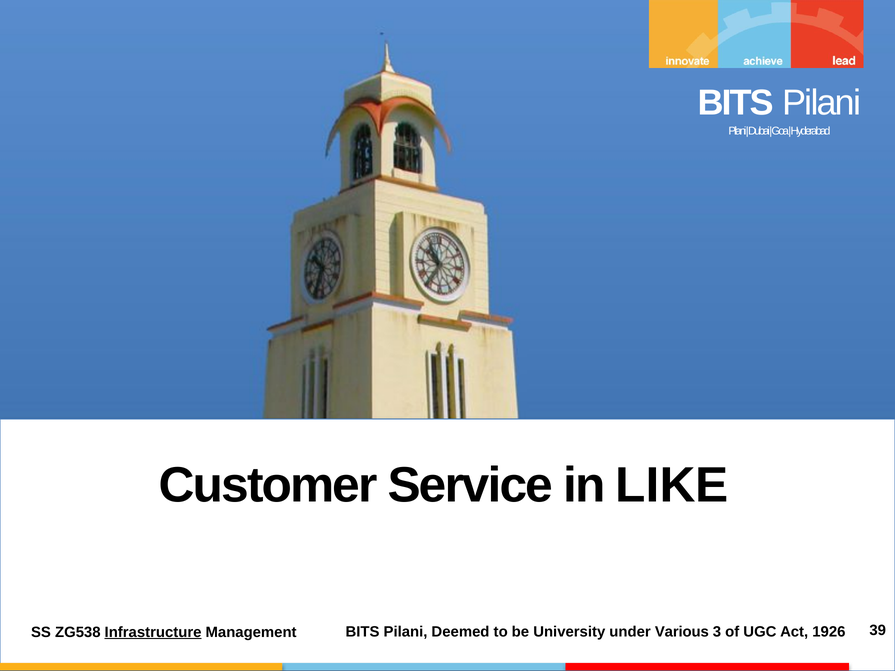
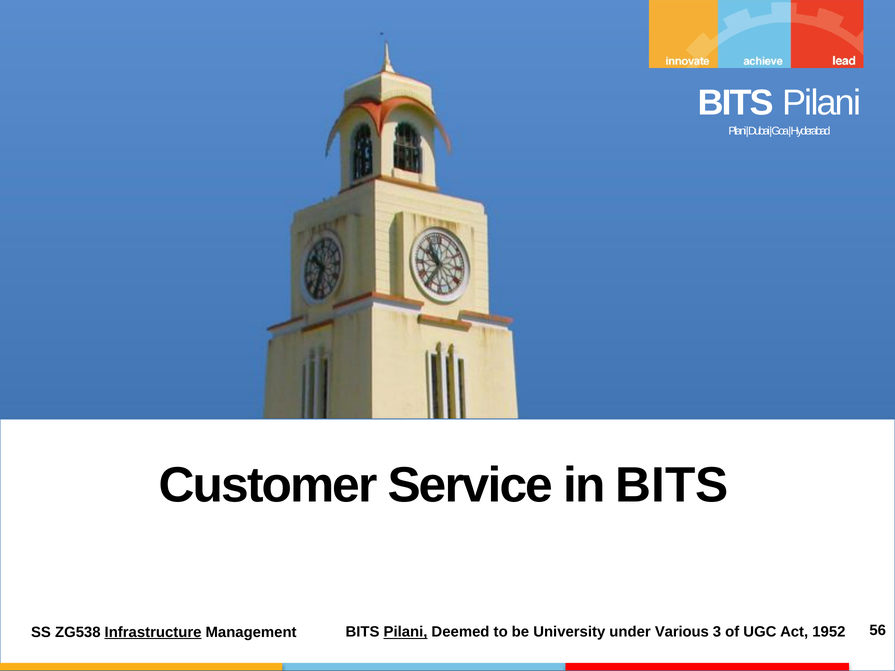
in LIKE: LIKE -> BITS
Pilani at (405, 632) underline: none -> present
1926: 1926 -> 1952
39: 39 -> 56
